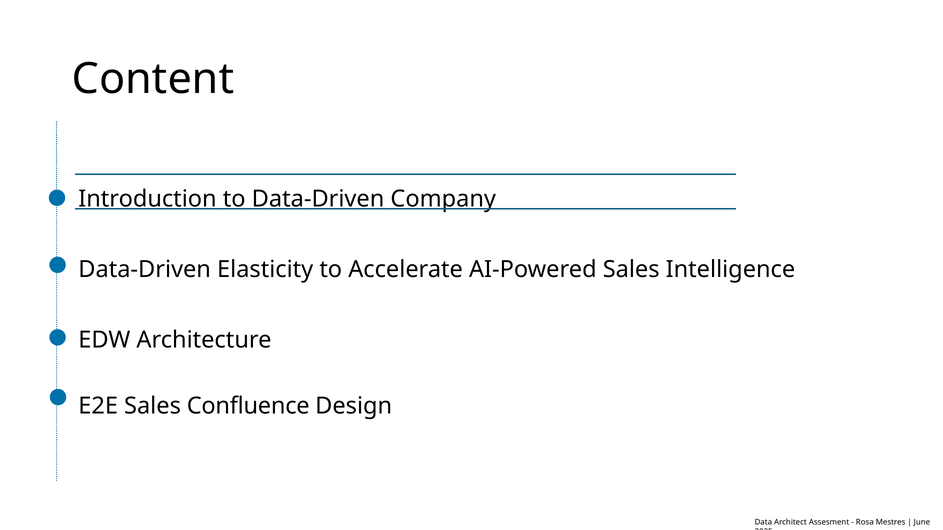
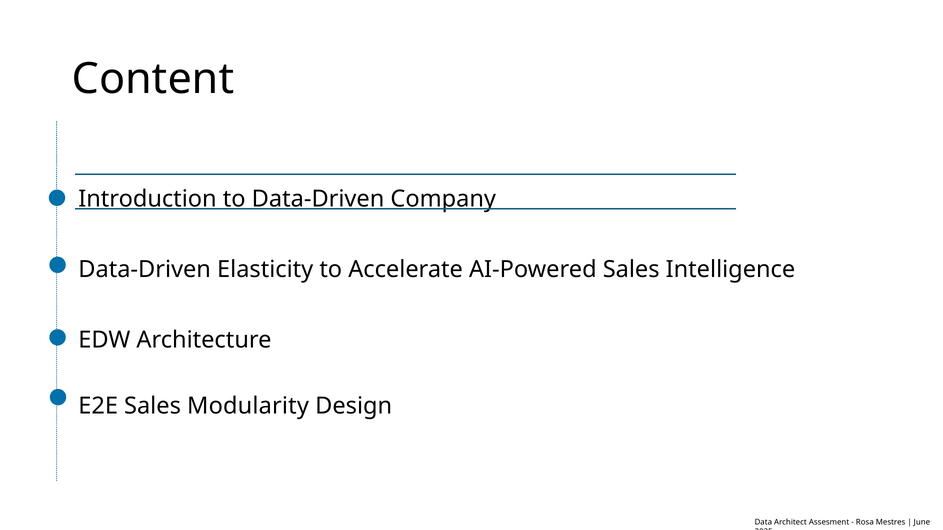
Confluence: Confluence -> Modularity
